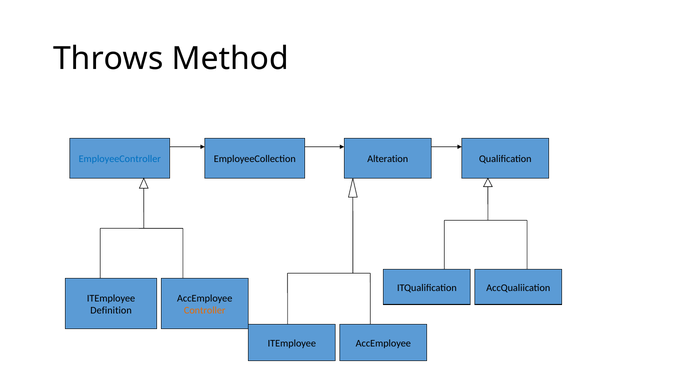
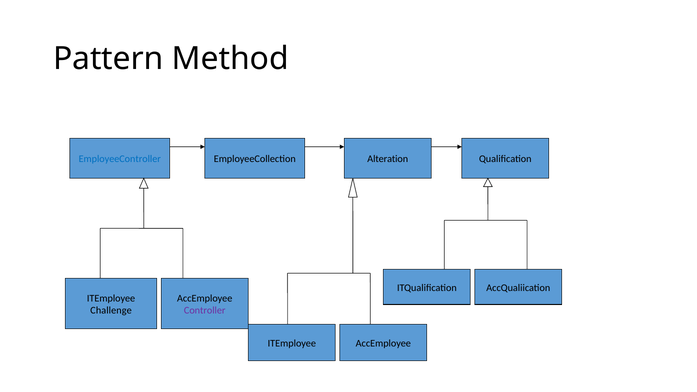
Throws: Throws -> Pattern
Definition: Definition -> Challenge
Controller colour: orange -> purple
